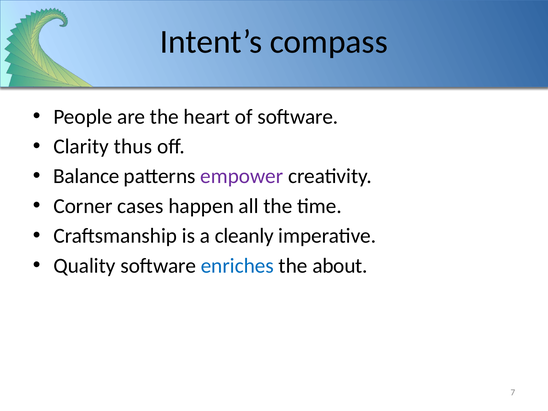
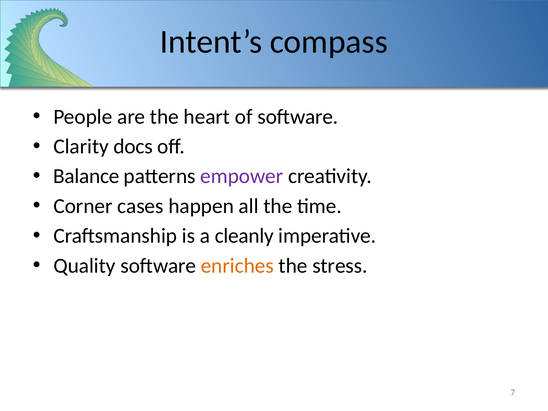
thus: thus -> docs
enriches colour: blue -> orange
about: about -> stress
